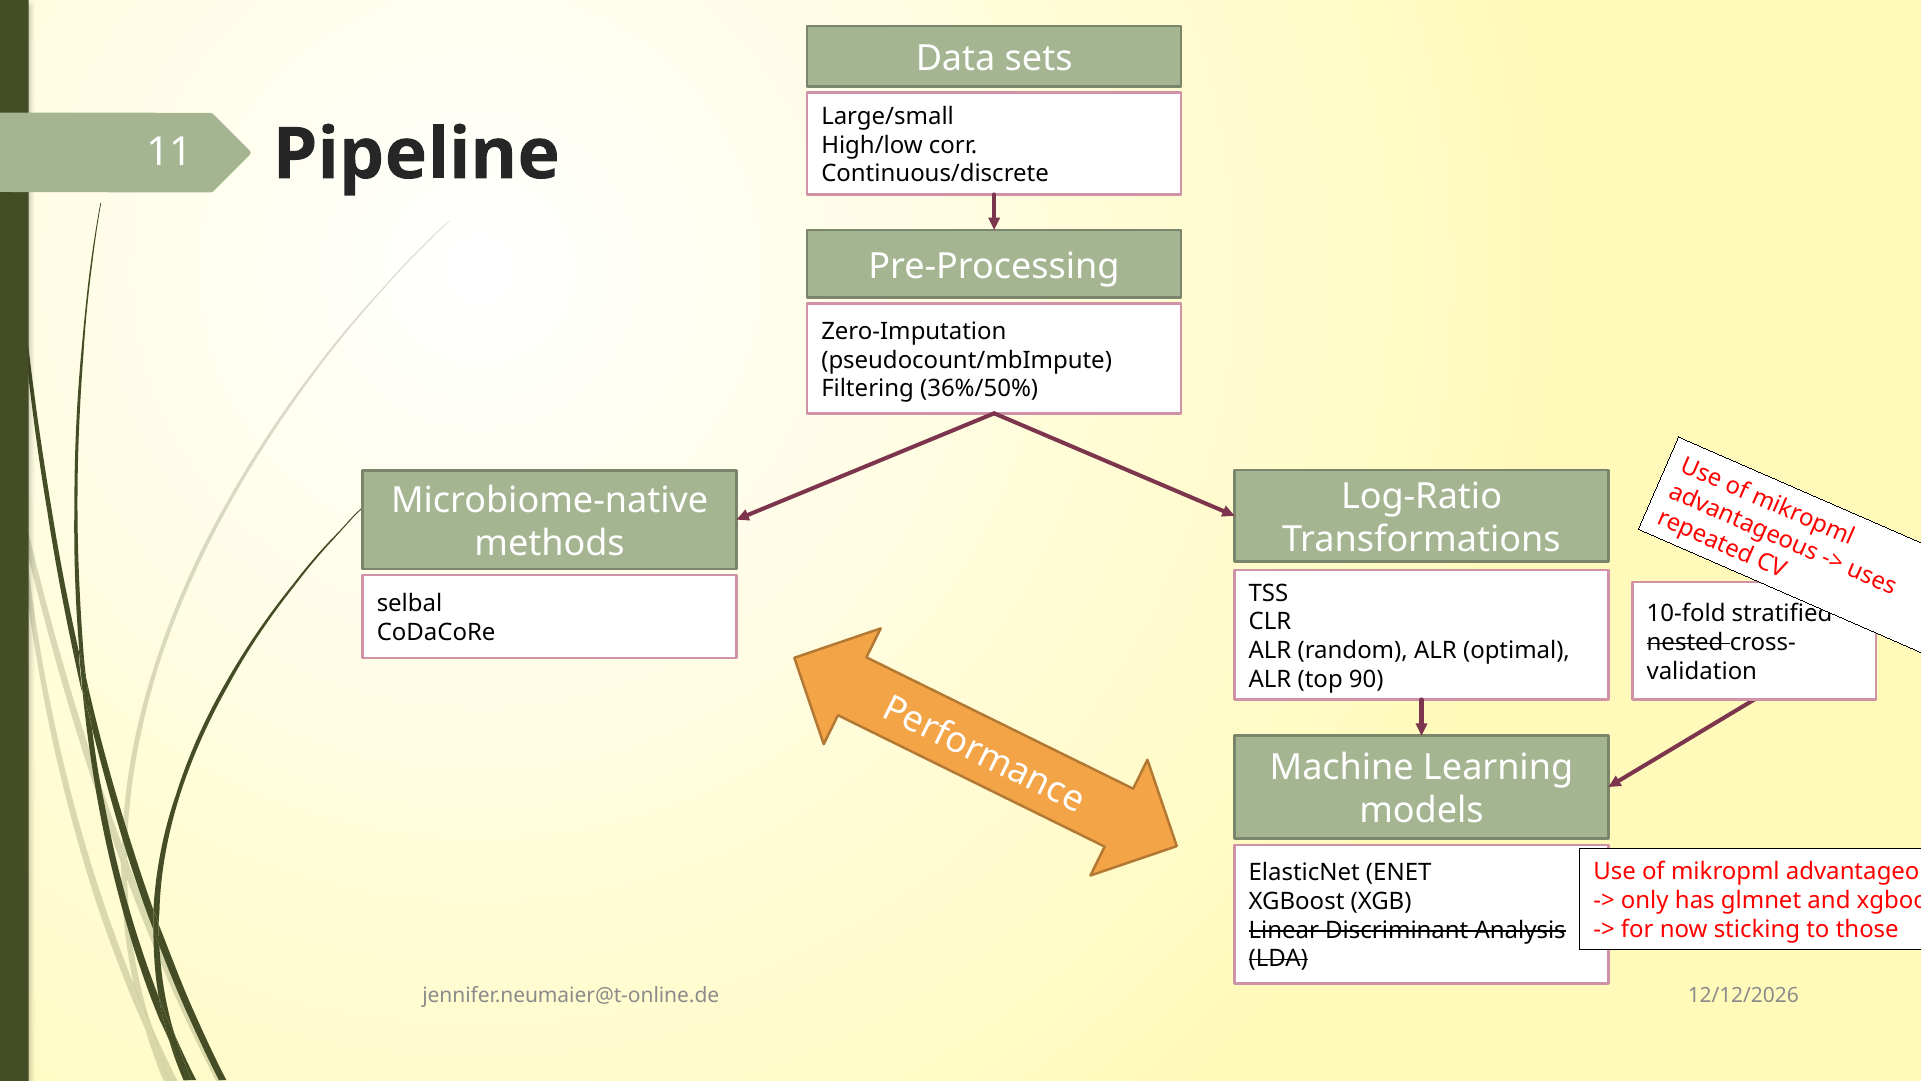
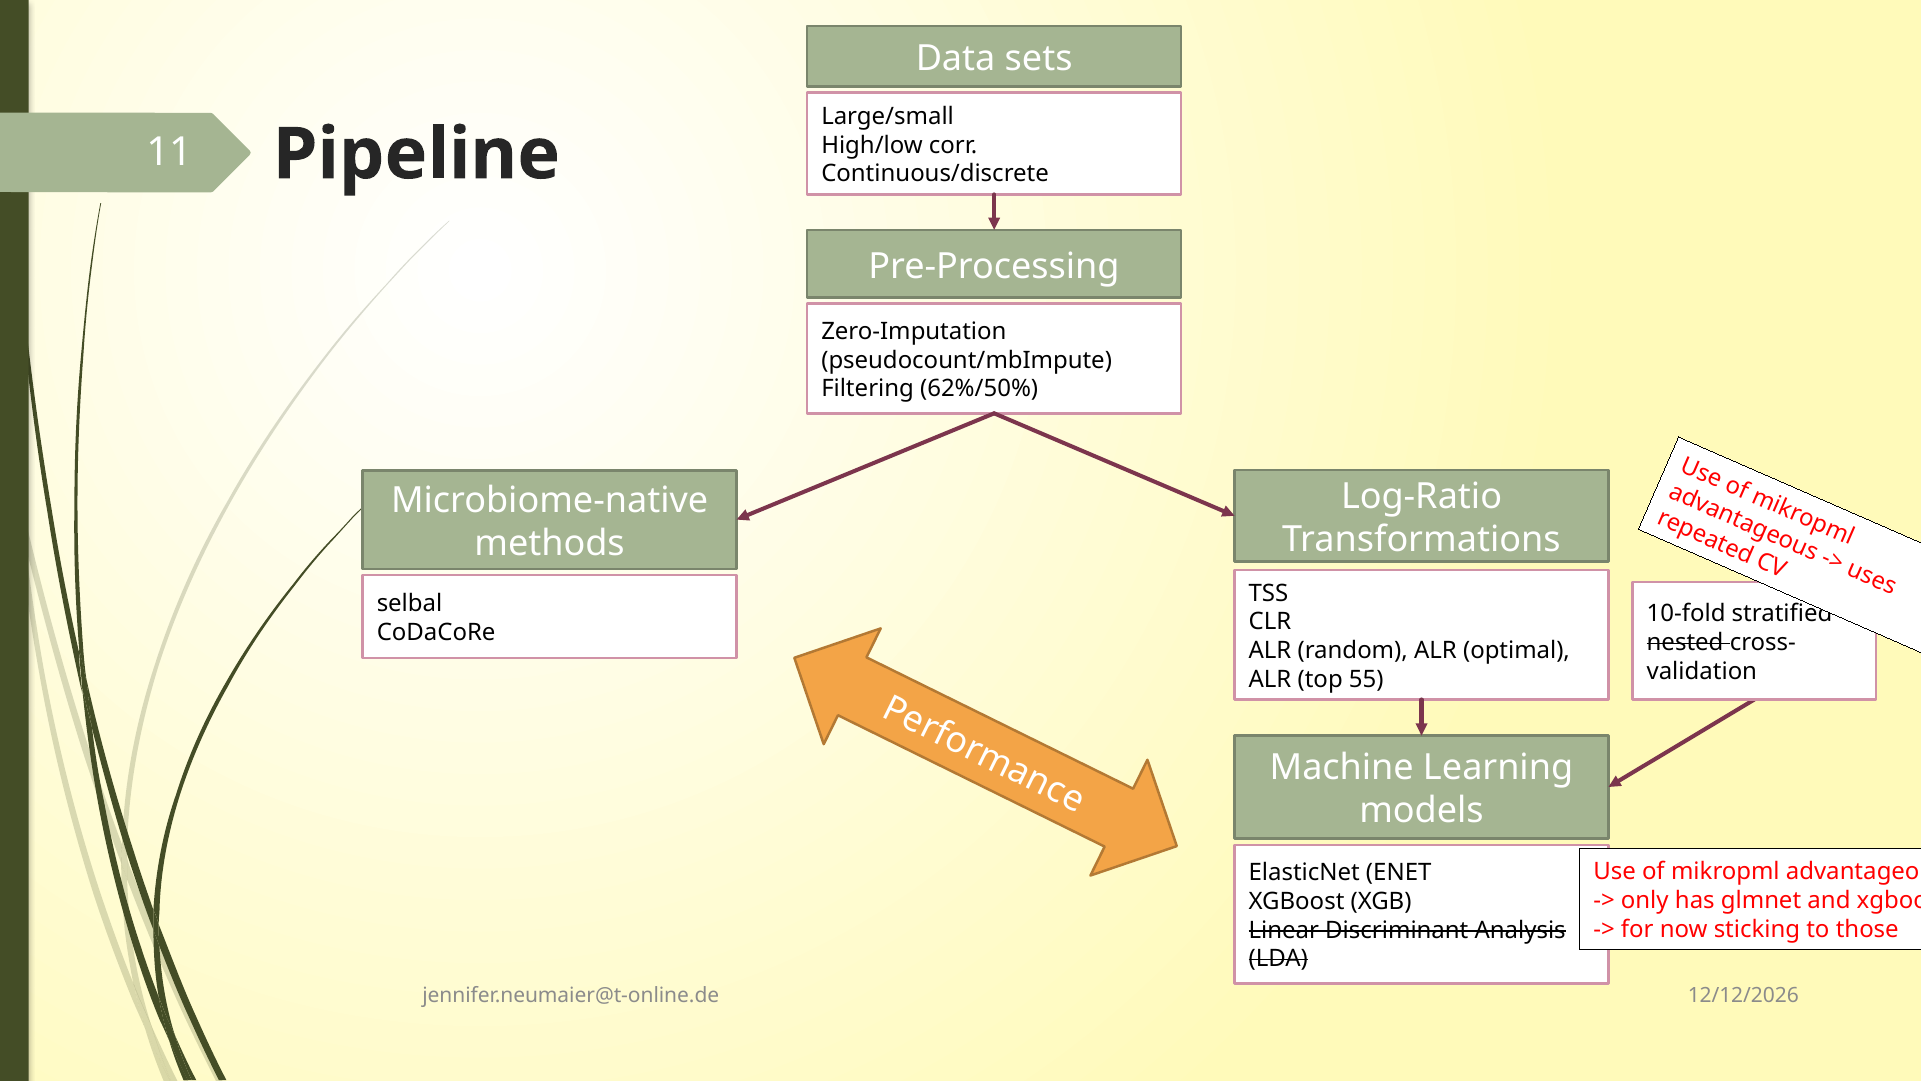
36%/50%: 36%/50% -> 62%/50%
90: 90 -> 55
